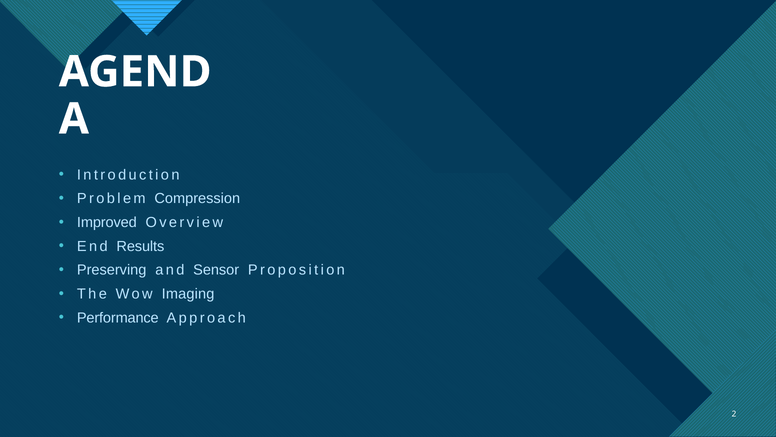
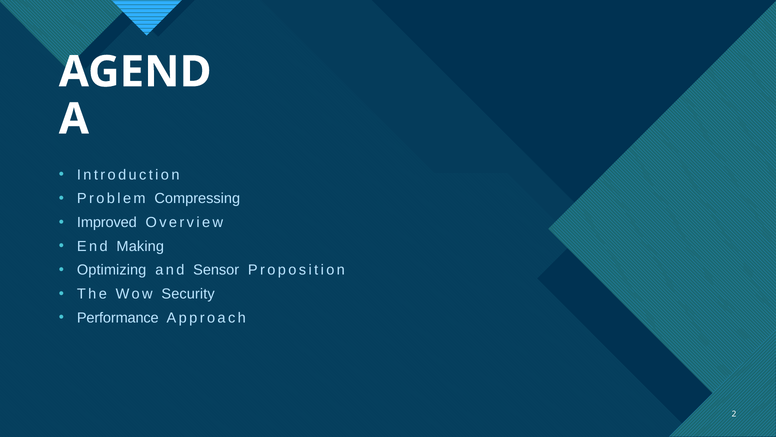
Compression: Compression -> Compressing
Results: Results -> Making
Preserving: Preserving -> Optimizing
Imaging: Imaging -> Security
